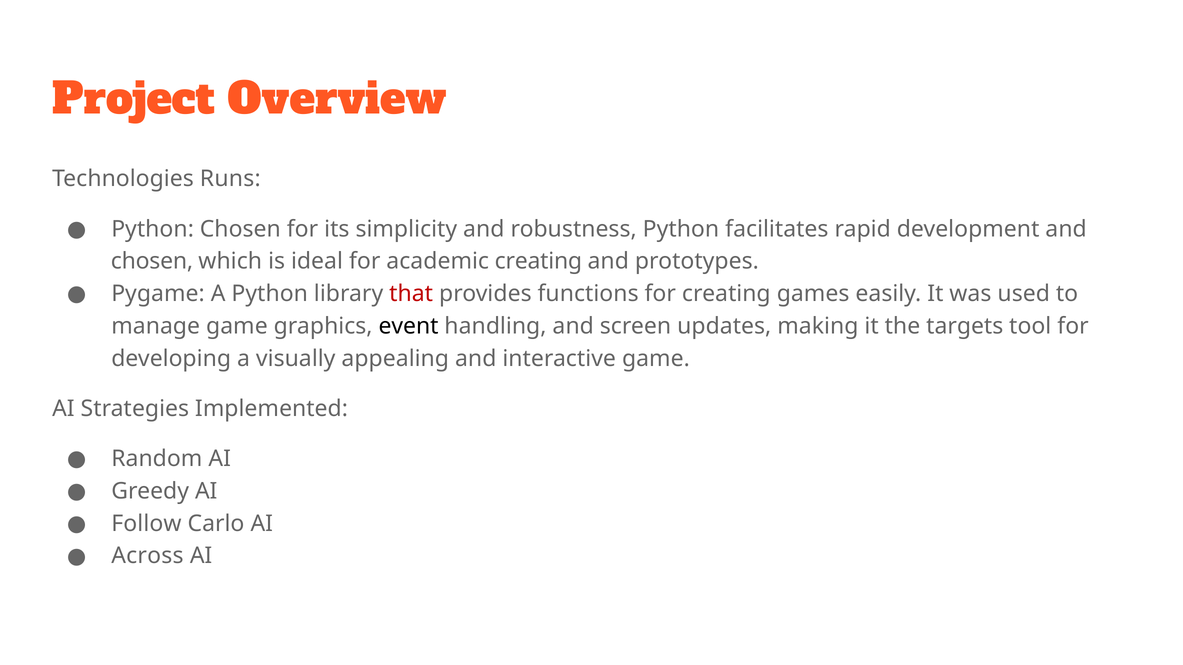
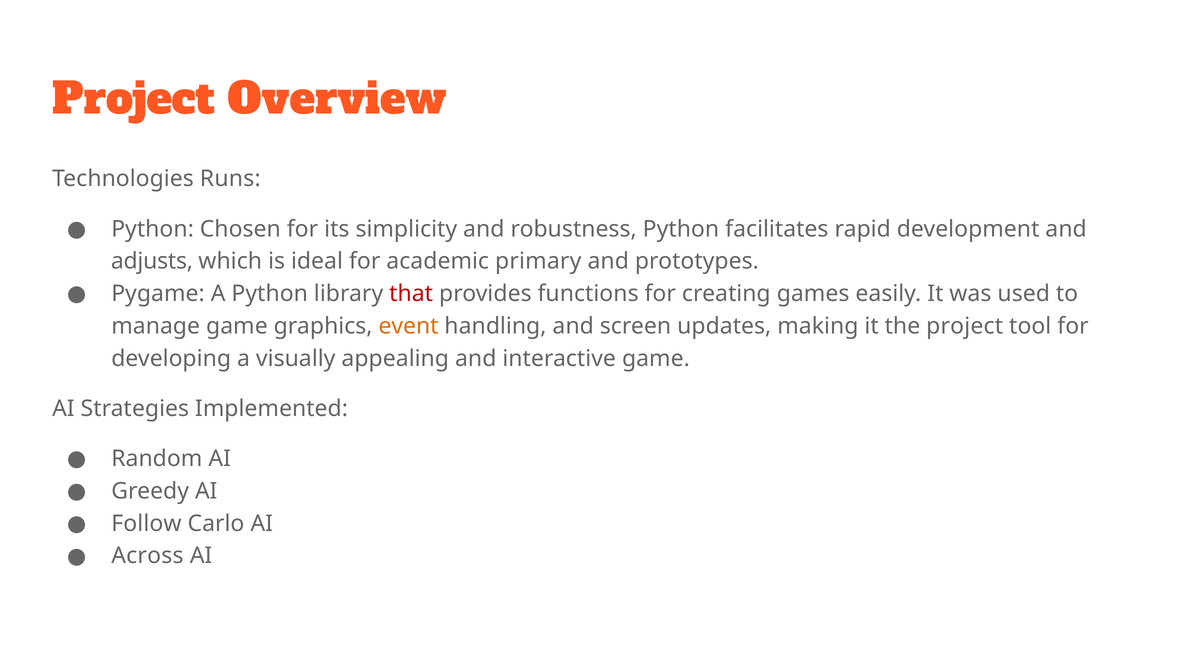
chosen at (152, 262): chosen -> adjusts
academic creating: creating -> primary
event colour: black -> orange
the targets: targets -> project
